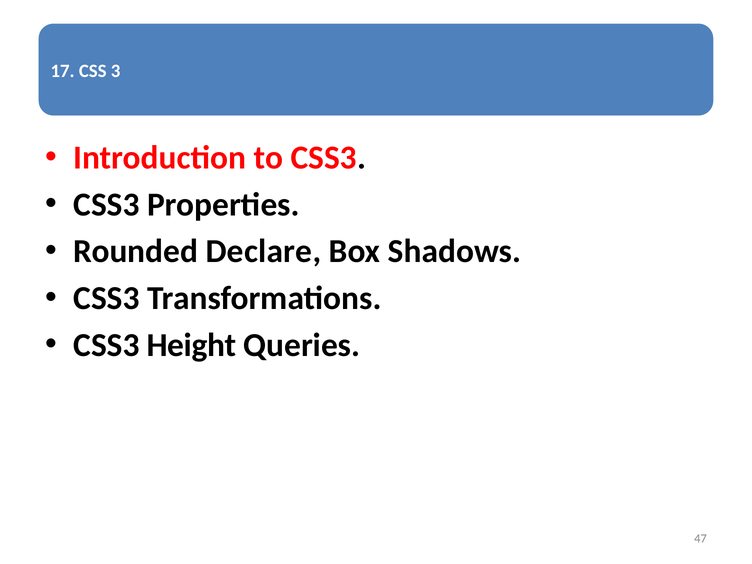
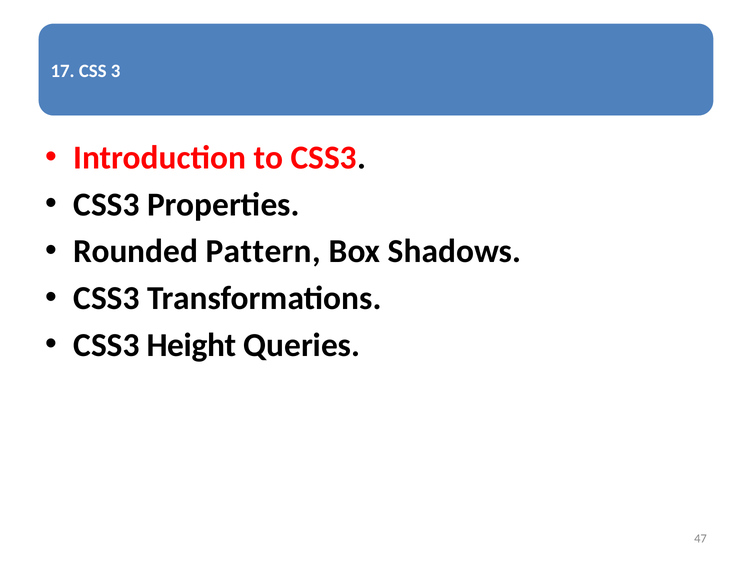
Declare: Declare -> Pattern
